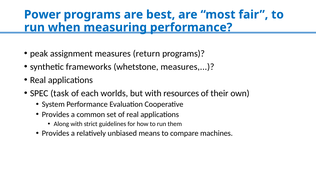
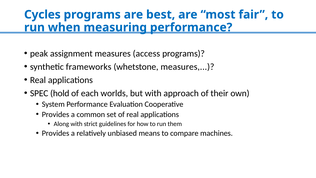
Power: Power -> Cycles
return: return -> access
task: task -> hold
resources: resources -> approach
